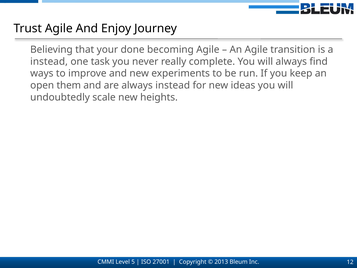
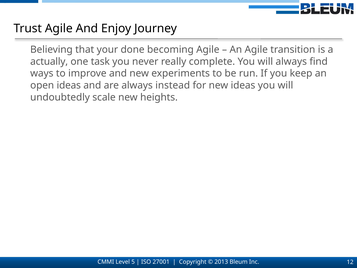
instead at (49, 61): instead -> actually
open them: them -> ideas
